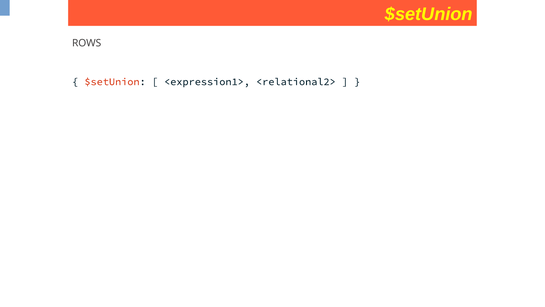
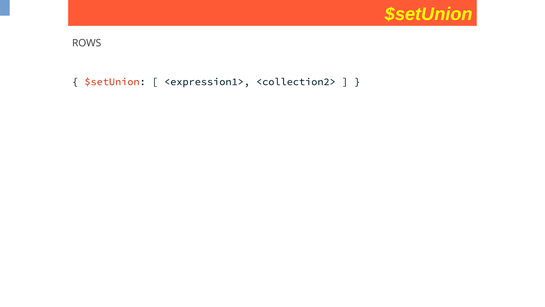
<relational2>: <relational2> -> <collection2>
